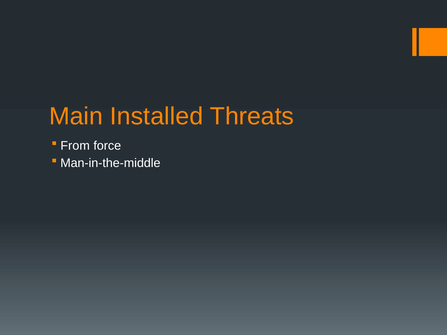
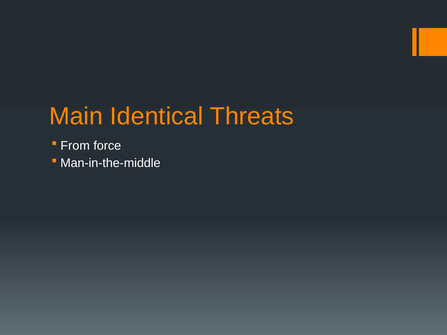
Installed: Installed -> Identical
